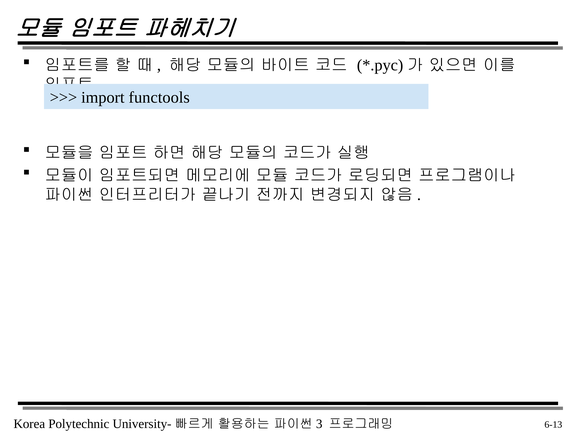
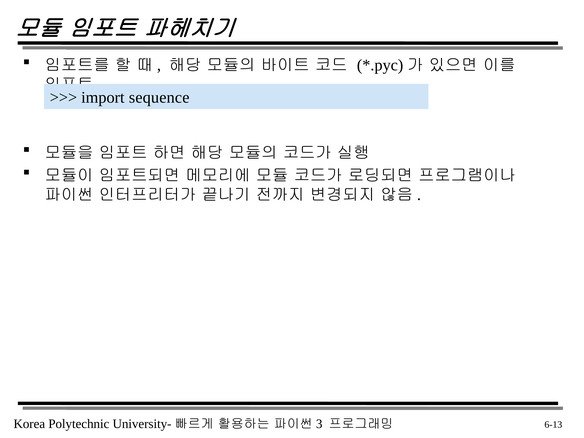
functools: functools -> sequence
